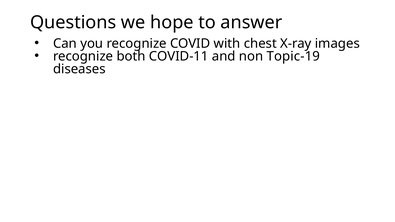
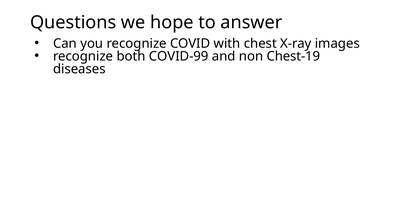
COVID-11: COVID-11 -> COVID-99
Topic-19: Topic-19 -> Chest-19
